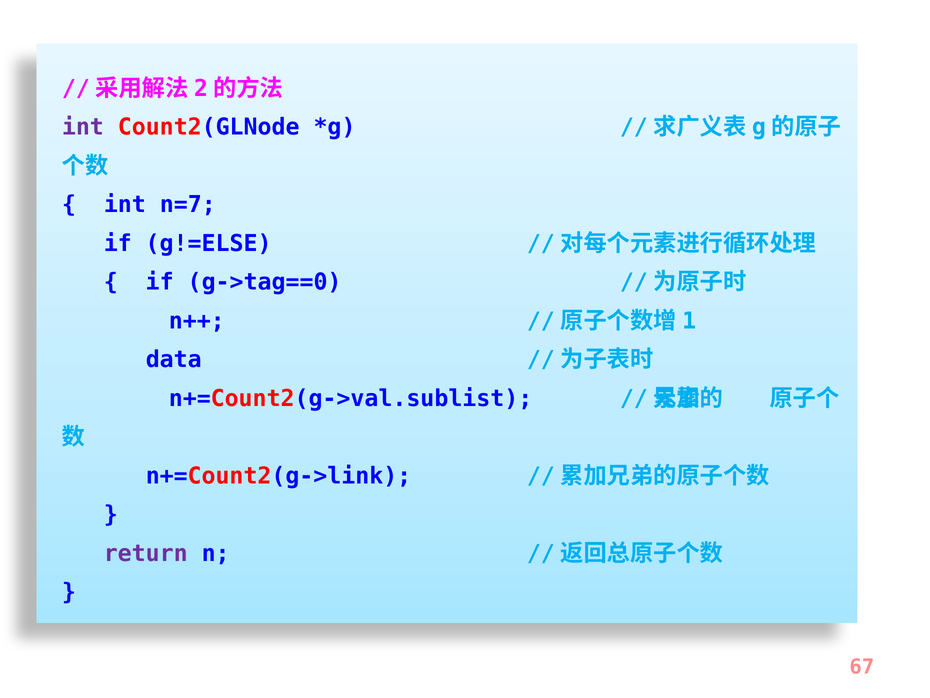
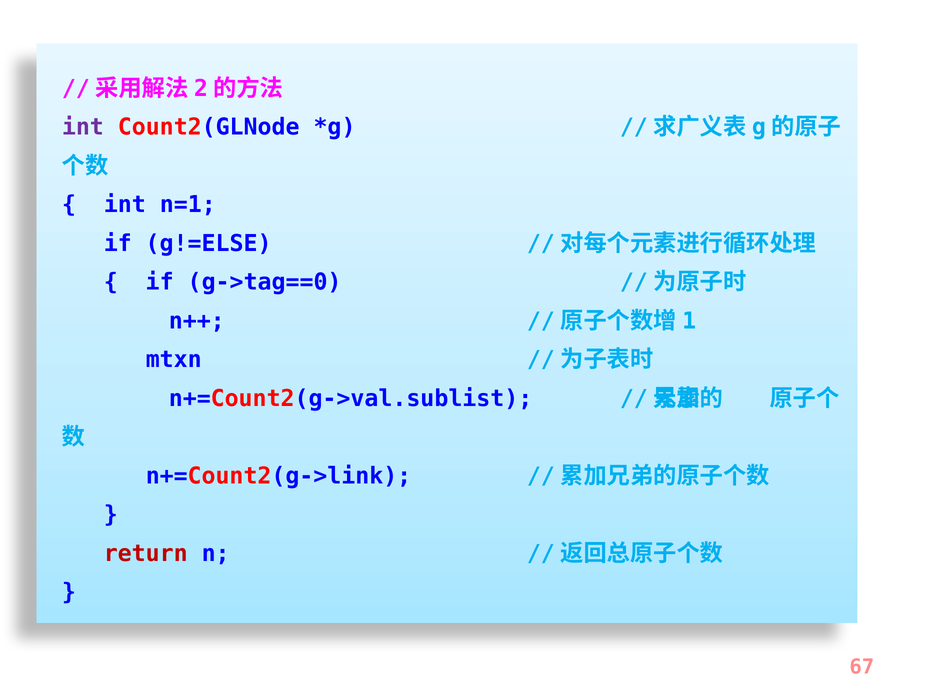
n=7: n=7 -> n=1
data: data -> mtxn
return colour: purple -> red
